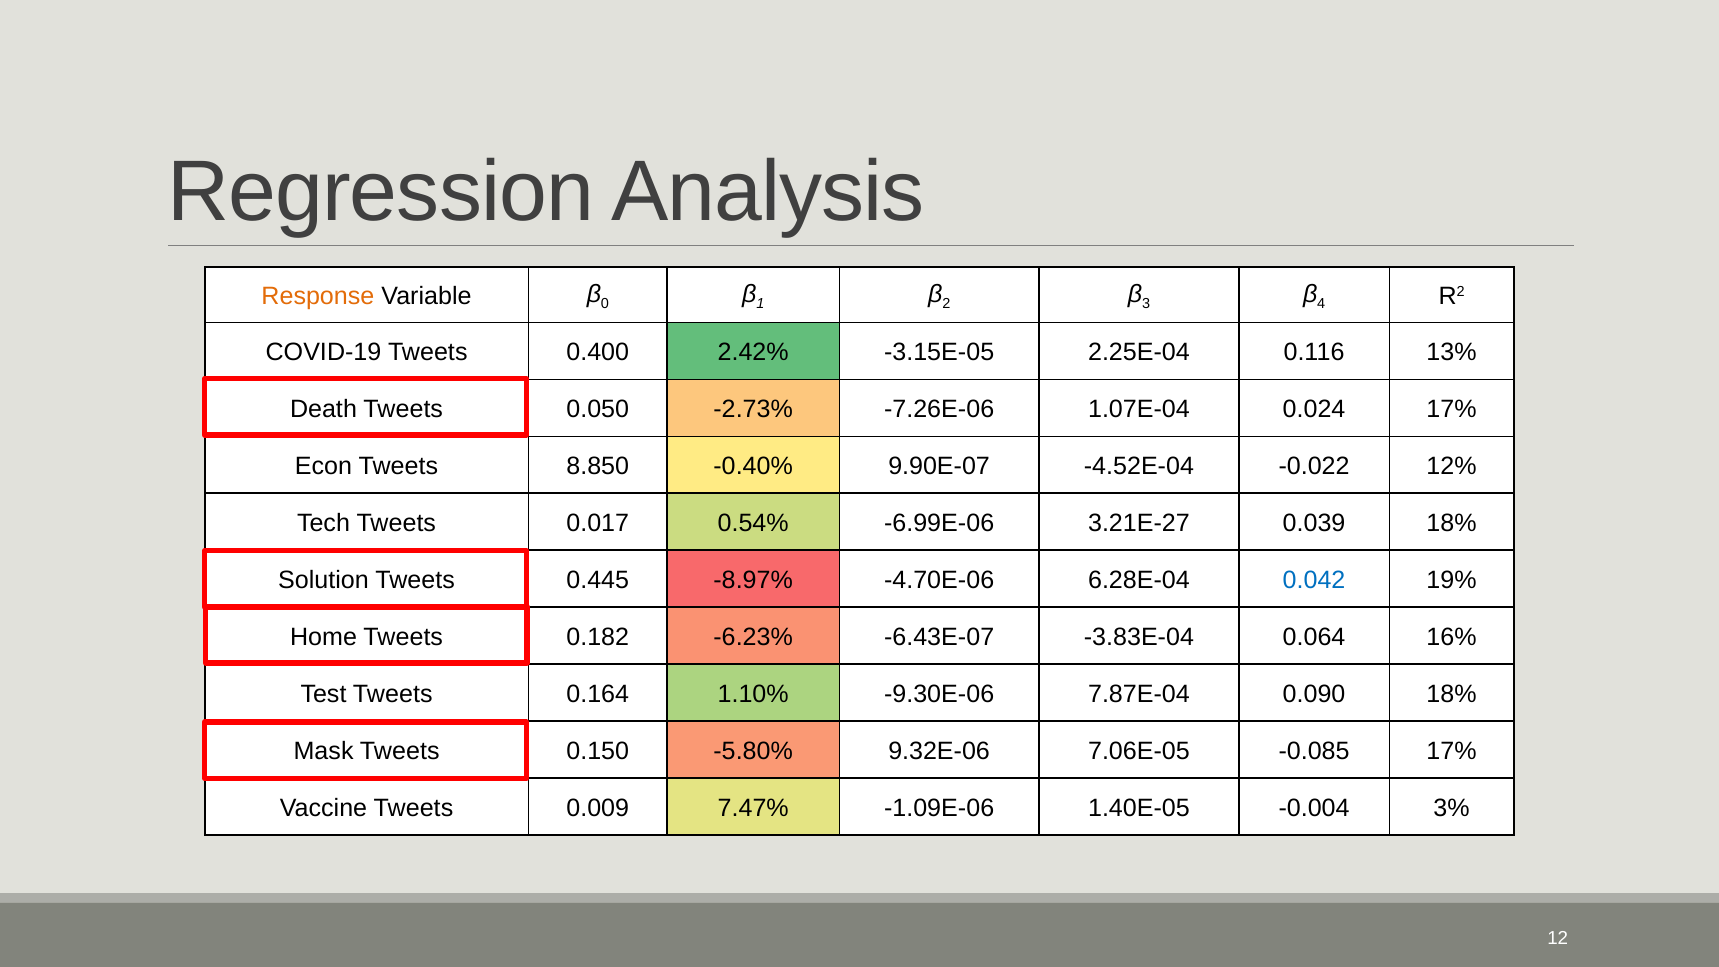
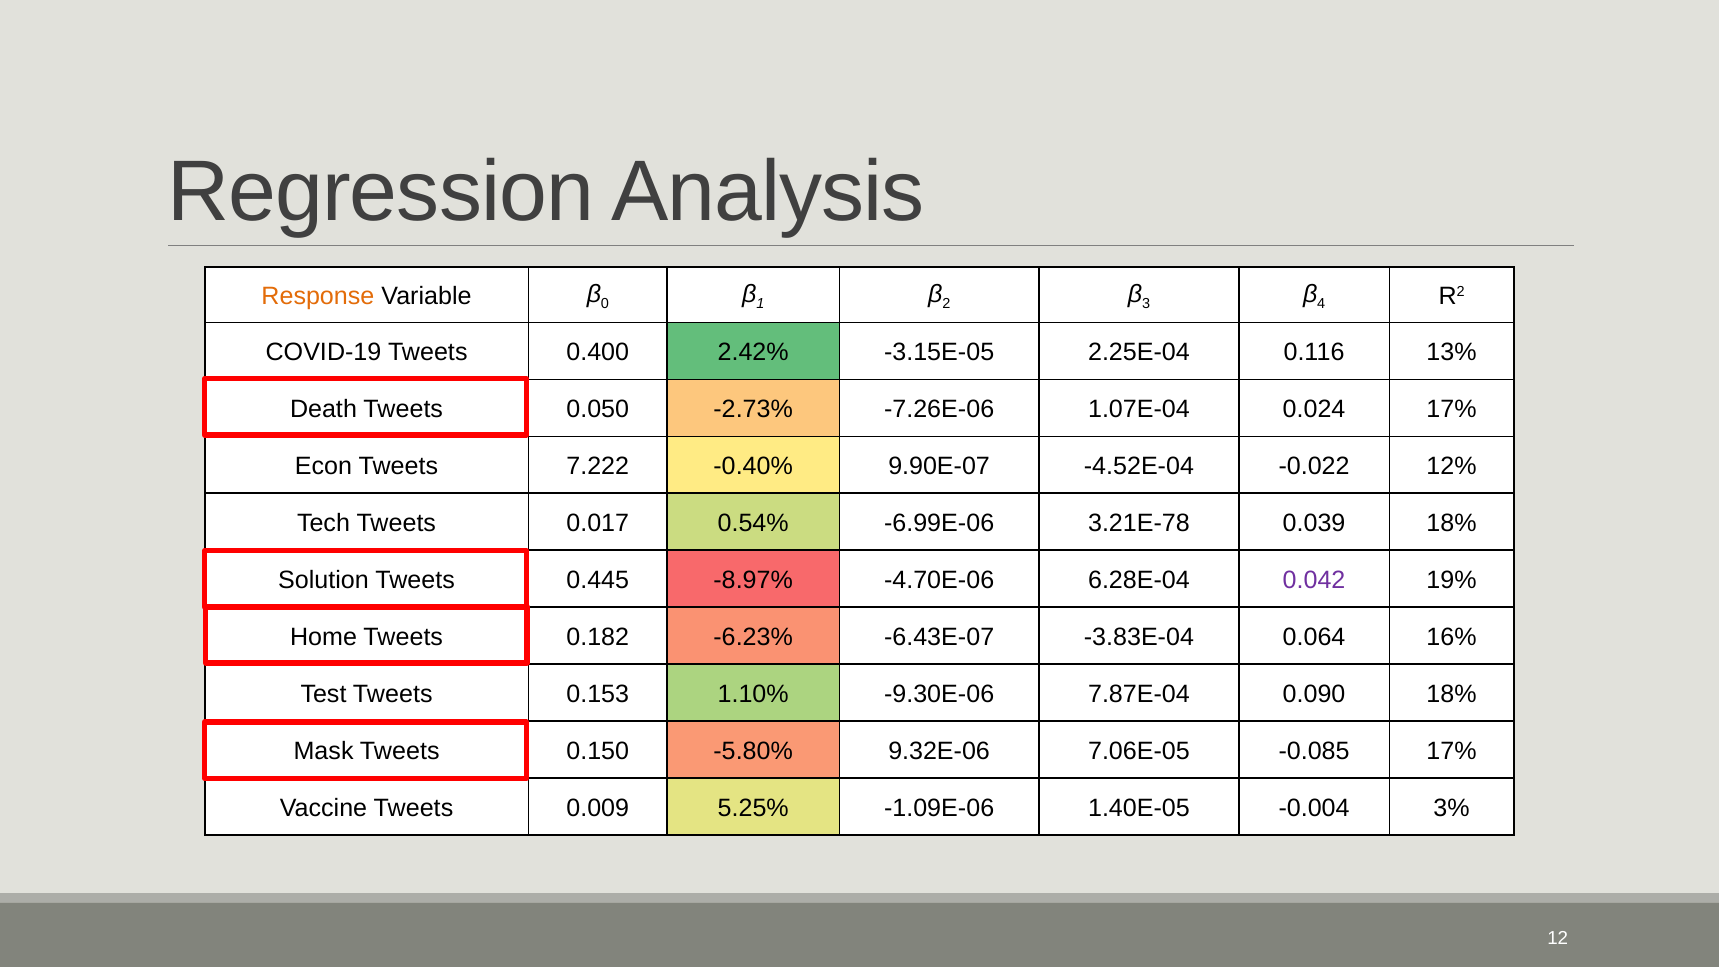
8.850: 8.850 -> 7.222
3.21E-27: 3.21E-27 -> 3.21E-78
0.042 colour: blue -> purple
0.164: 0.164 -> 0.153
7.47%: 7.47% -> 5.25%
